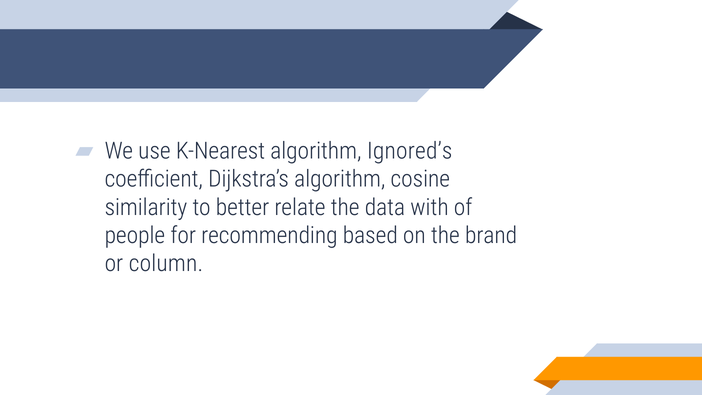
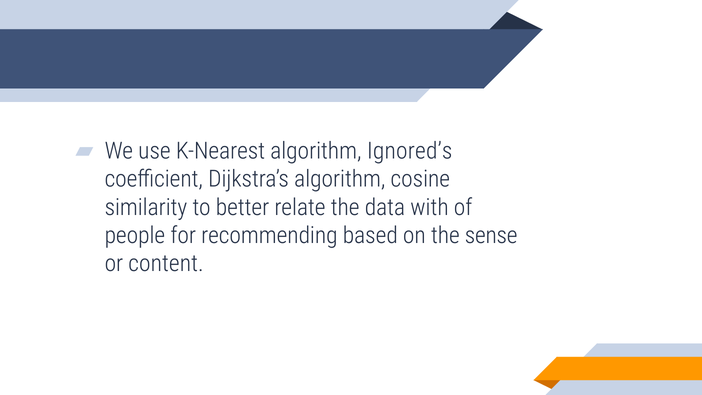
brand: brand -> sense
column: column -> content
